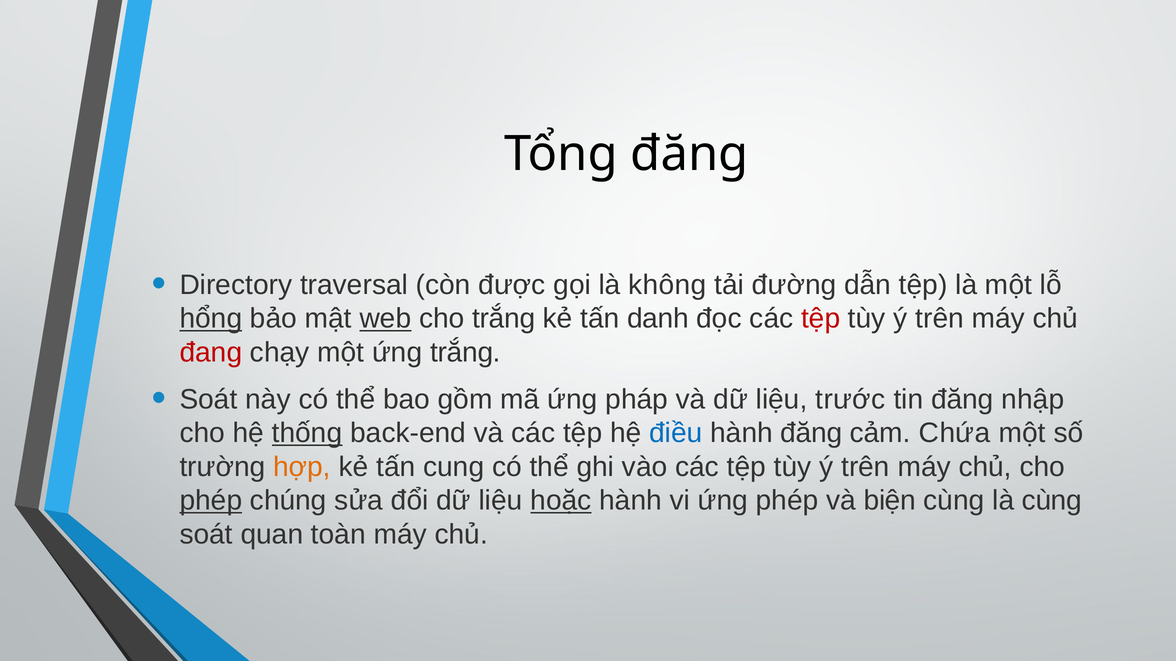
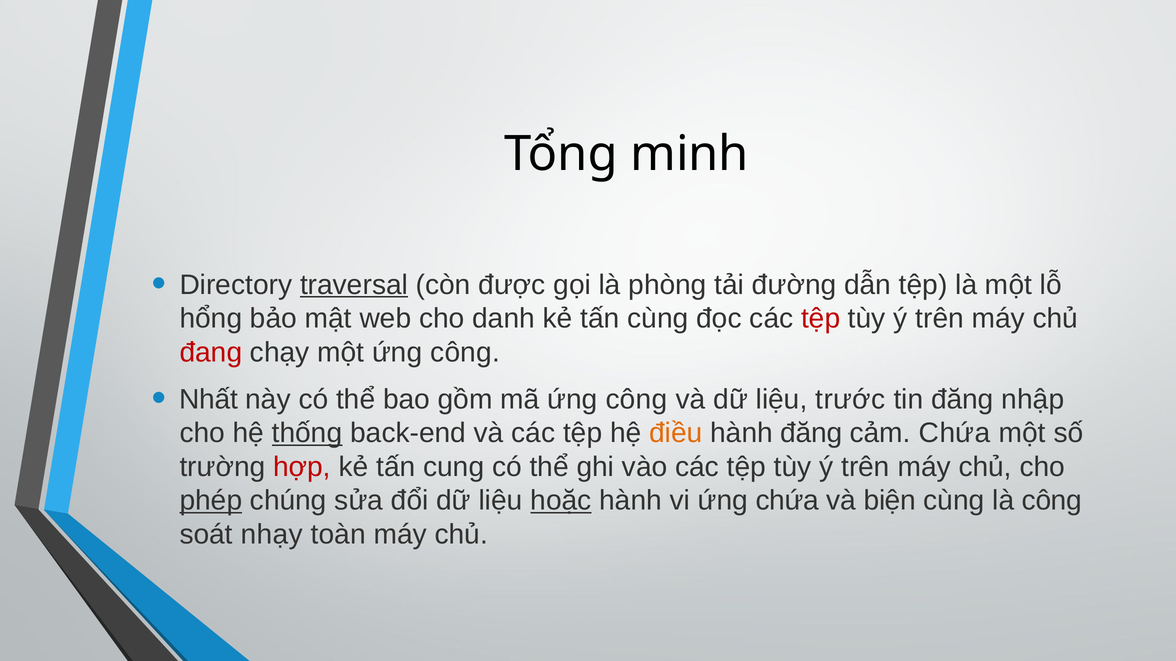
Tổng đăng: đăng -> minh
traversal underline: none -> present
không: không -> phòng
hổng underline: present -> none
web underline: present -> none
cho trắng: trắng -> danh
tấn danh: danh -> cùng
một ứng trắng: trắng -> công
Soát at (209, 400): Soát -> Nhất
mã ứng pháp: pháp -> công
điều colour: blue -> orange
hợp colour: orange -> red
ứng phép: phép -> chứa
là cùng: cùng -> công
quan: quan -> nhạy
